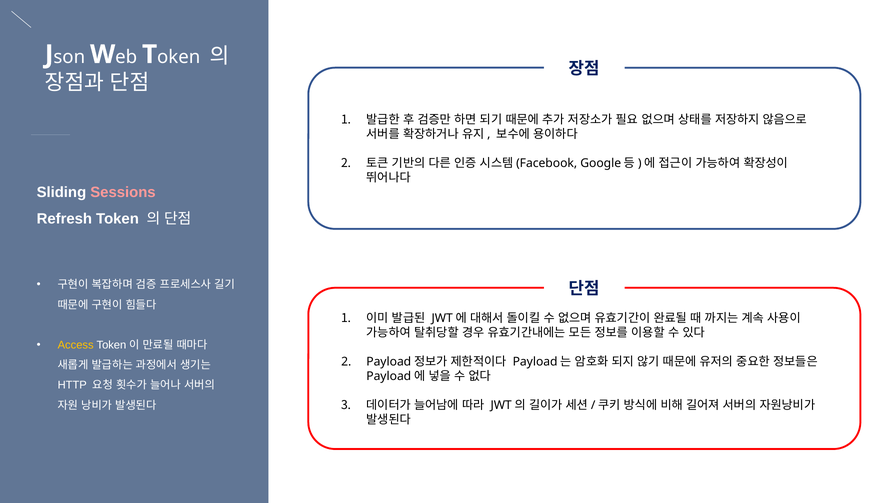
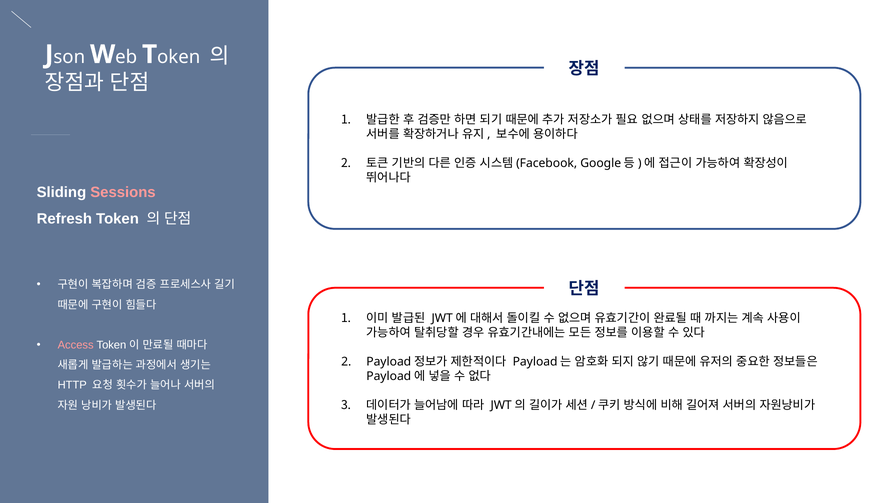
Access colour: yellow -> pink
